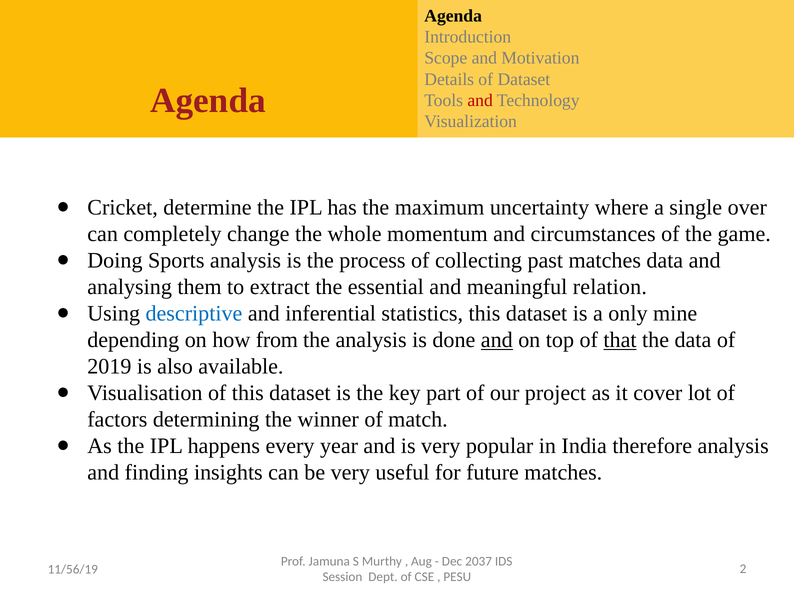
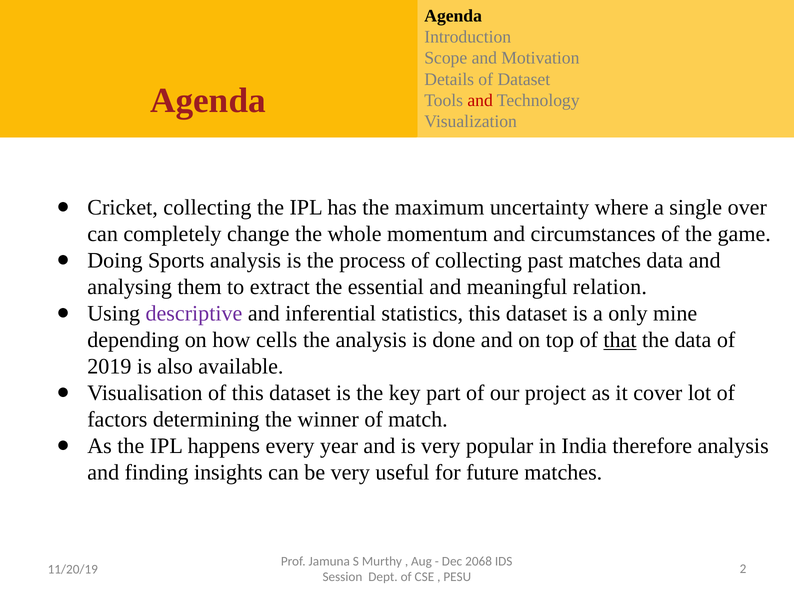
Cricket determine: determine -> collecting
descriptive colour: blue -> purple
from: from -> cells
and at (497, 340) underline: present -> none
2037: 2037 -> 2068
11/56/19: 11/56/19 -> 11/20/19
